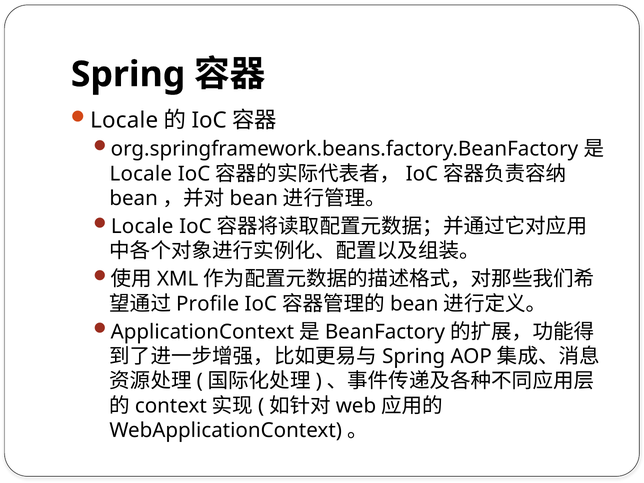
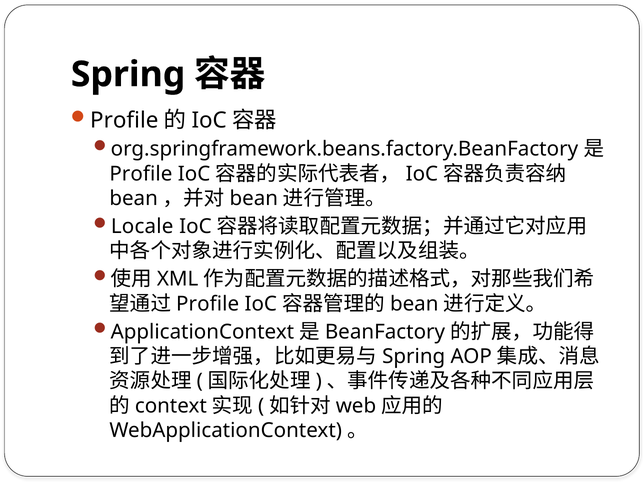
Locale at (124, 120): Locale -> Profile
Locale at (141, 174): Locale -> Profile
